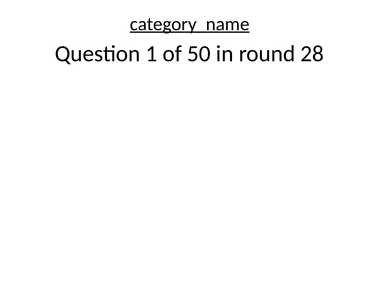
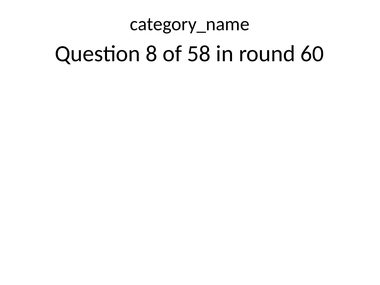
category_name underline: present -> none
1: 1 -> 8
50: 50 -> 58
28: 28 -> 60
